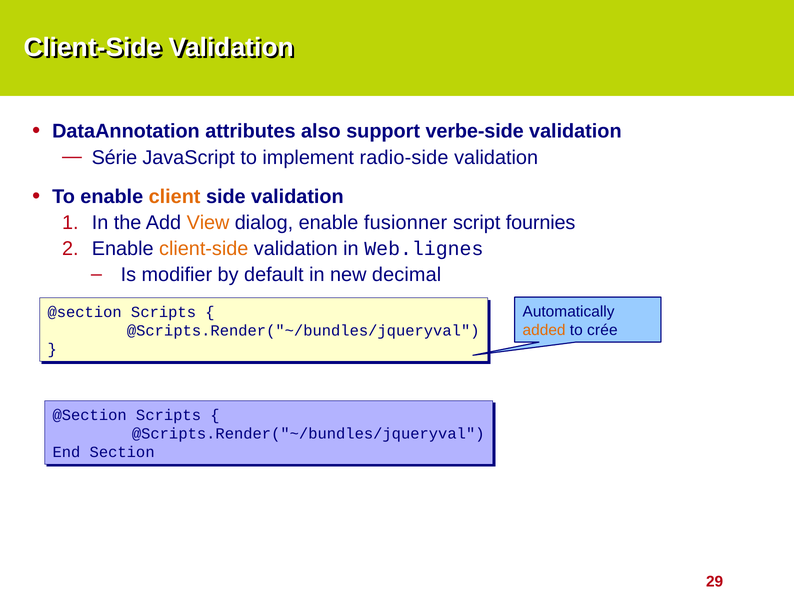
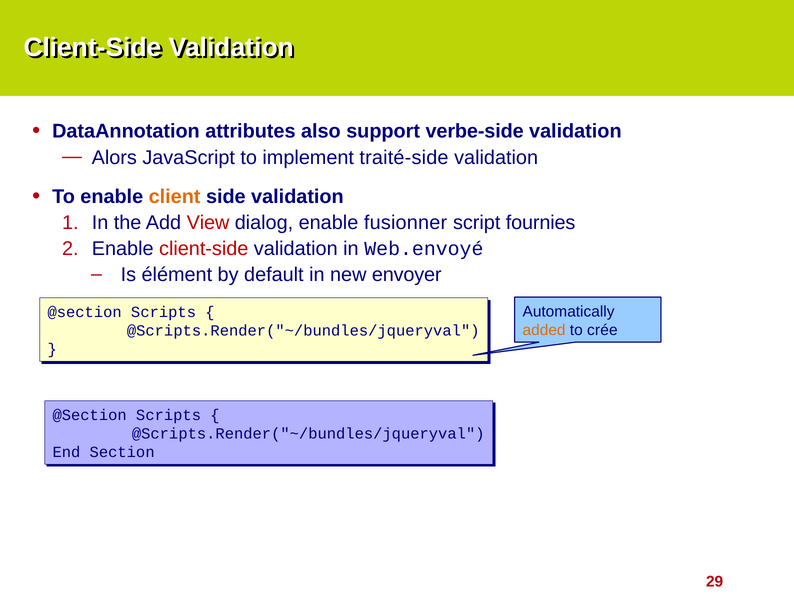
Série: Série -> Alors
radio-side: radio-side -> traité-side
View colour: orange -> red
client-side at (204, 249) colour: orange -> red
Web.lignes: Web.lignes -> Web.envoyé
modifier: modifier -> élément
decimal: decimal -> envoyer
